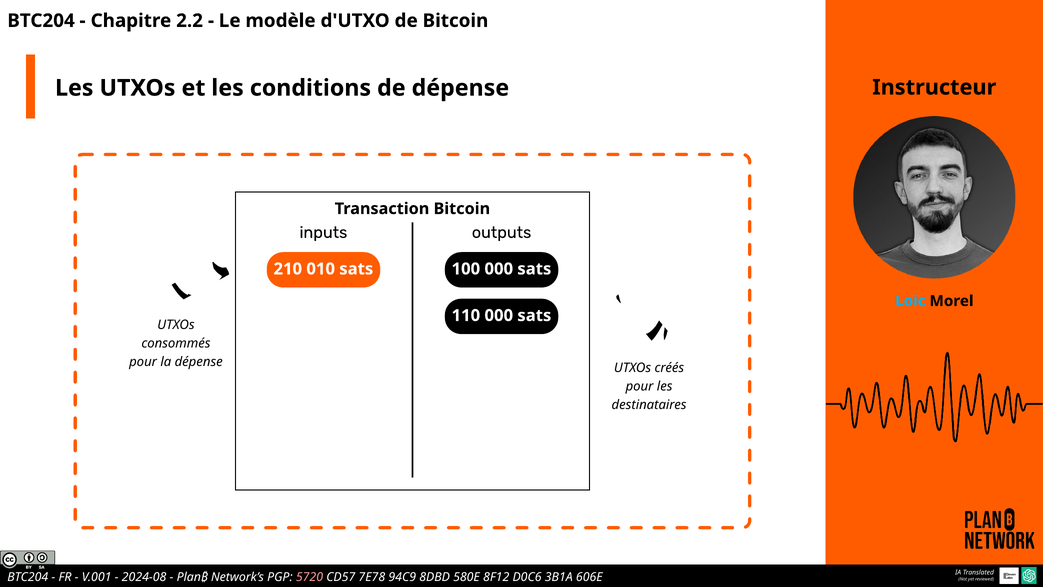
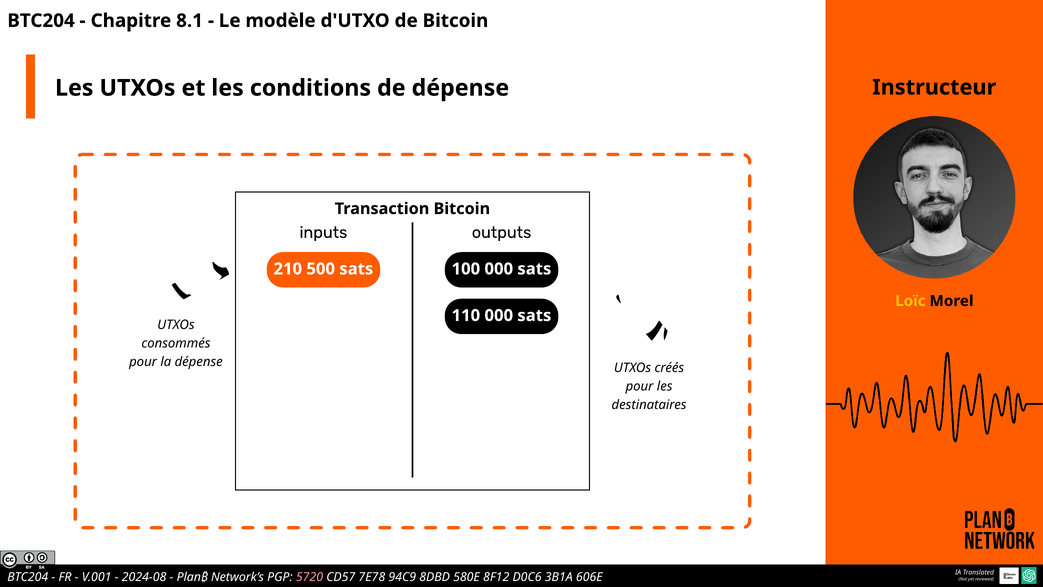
2.2: 2.2 -> 8.1
010: 010 -> 500
Loïc colour: light blue -> yellow
